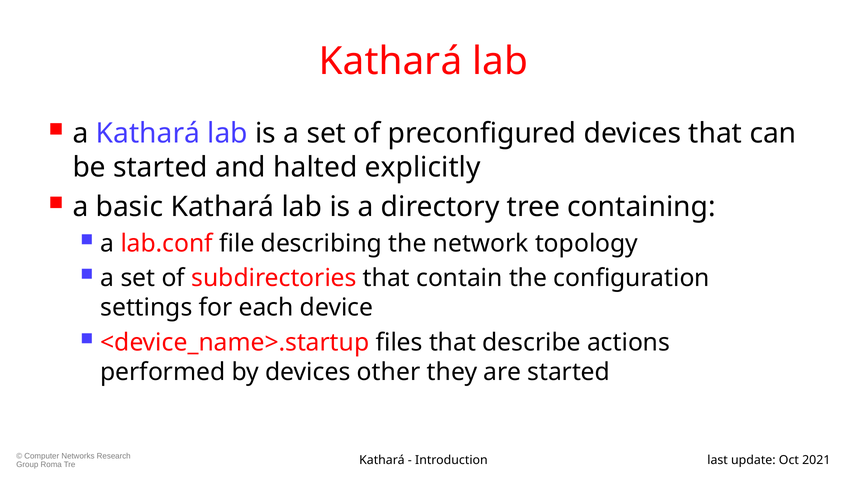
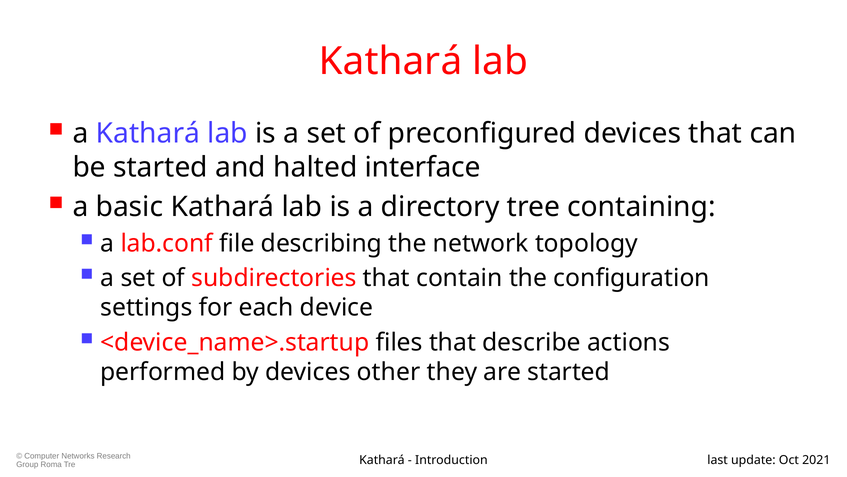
explicitly: explicitly -> interface
